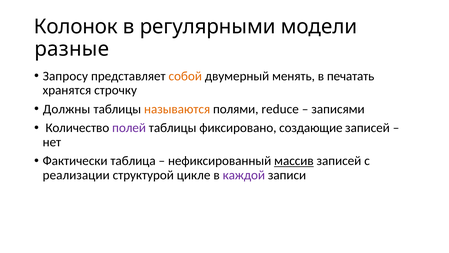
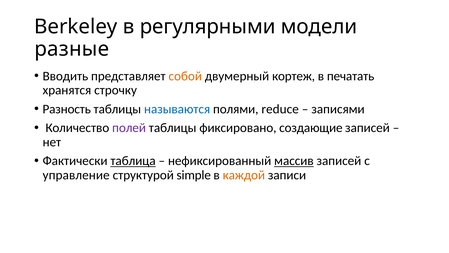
Колонок: Колонок -> Berkeley
Запросу: Запросу -> Вводить
менять: менять -> кортеж
Должны: Должны -> Разность
называются colour: orange -> blue
таблица underline: none -> present
реализации: реализации -> управление
цикле: цикле -> simple
каждой colour: purple -> orange
